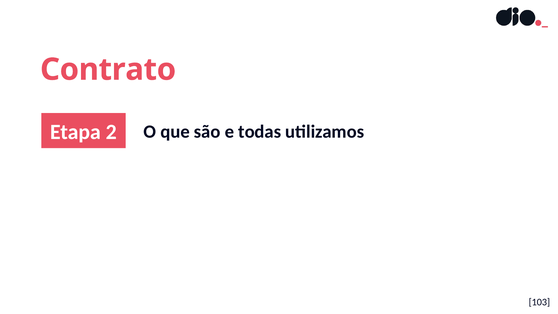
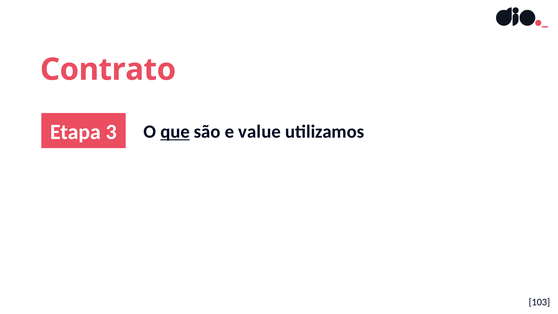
2: 2 -> 3
que underline: none -> present
todas: todas -> value
